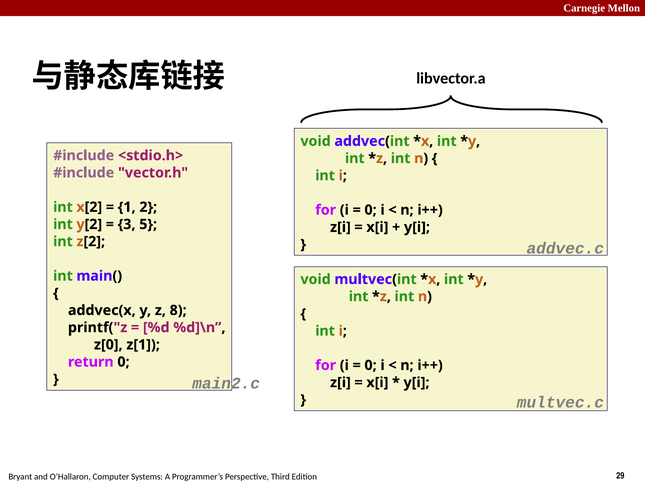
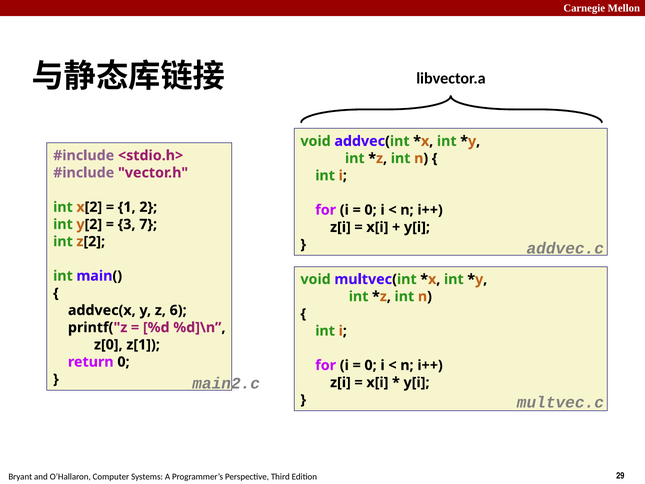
5: 5 -> 7
8: 8 -> 6
